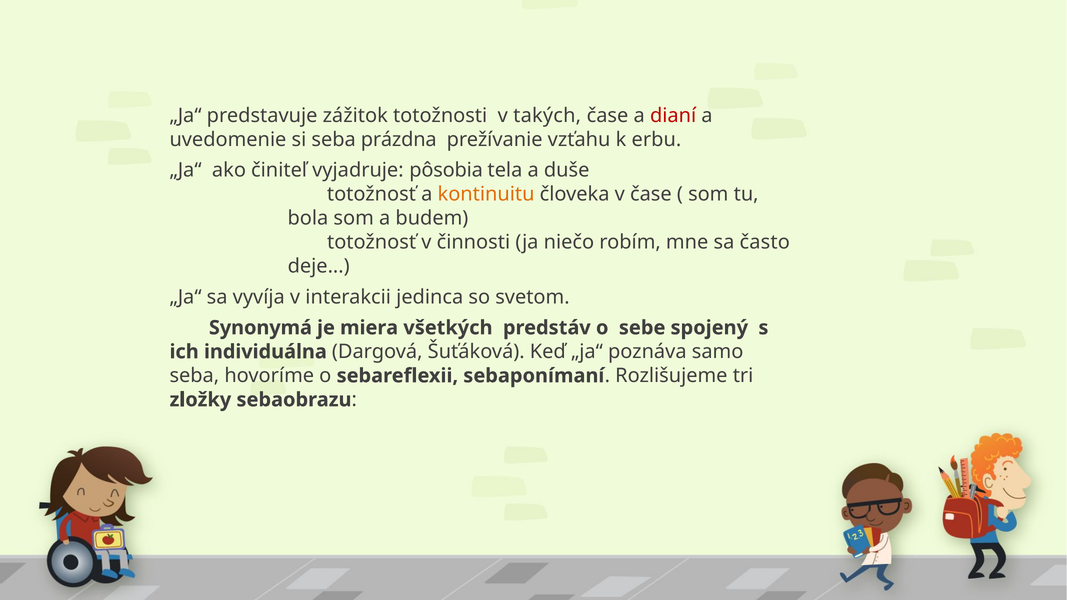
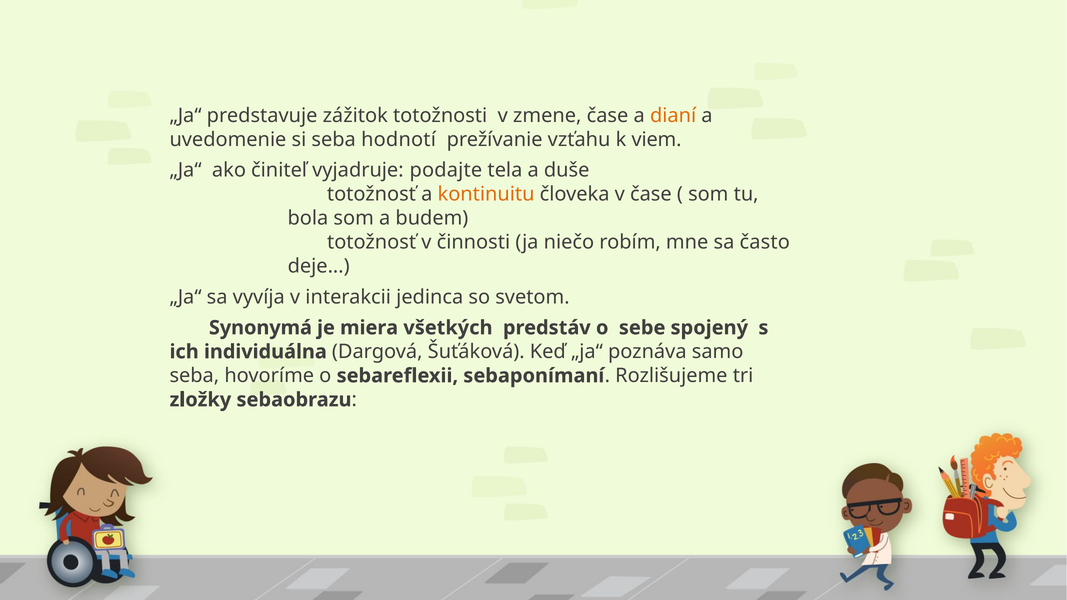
takých: takých -> zmene
dianí colour: red -> orange
prázdna: prázdna -> hodnotí
erbu: erbu -> viem
pôsobia: pôsobia -> podajte
